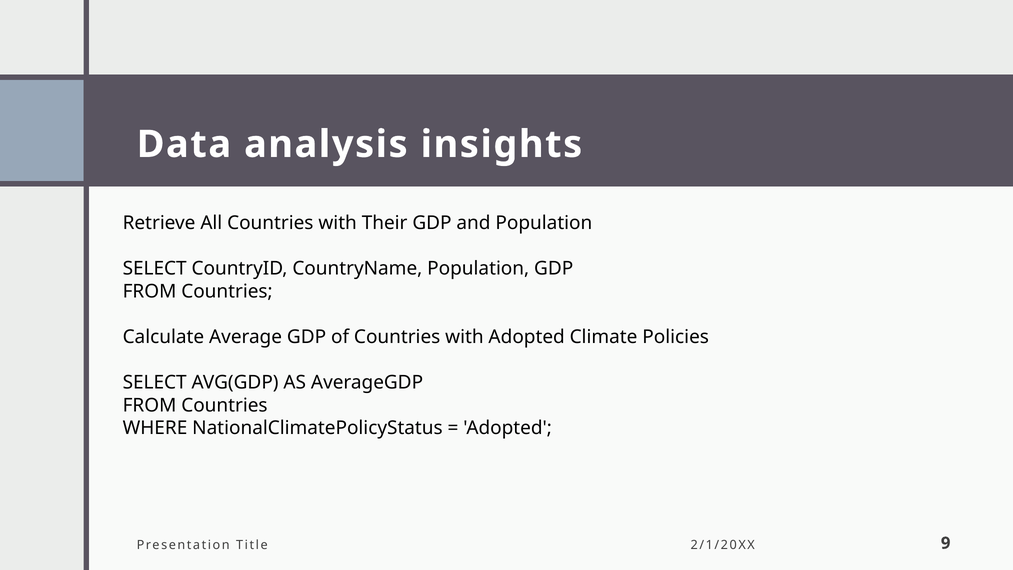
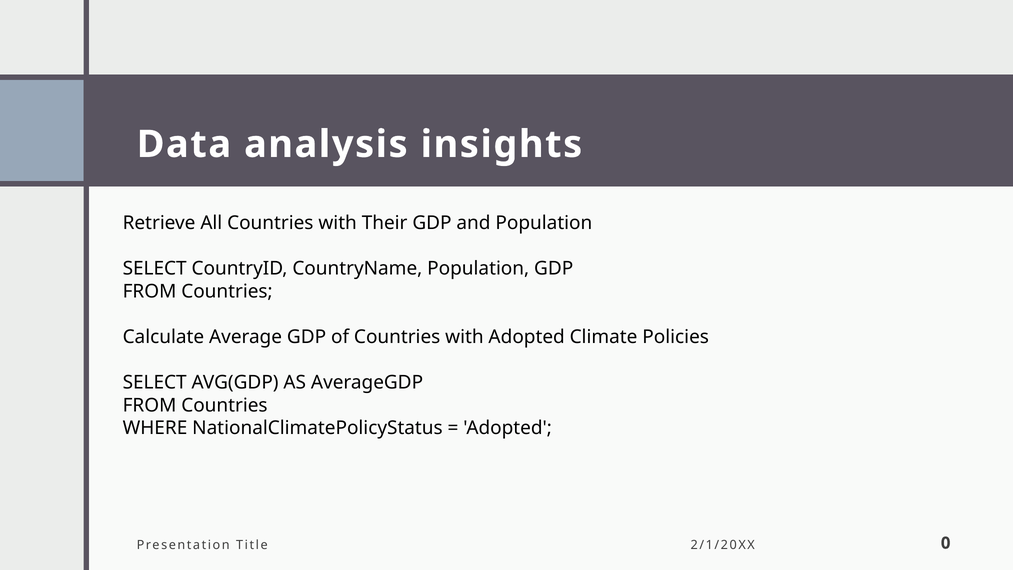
9: 9 -> 0
